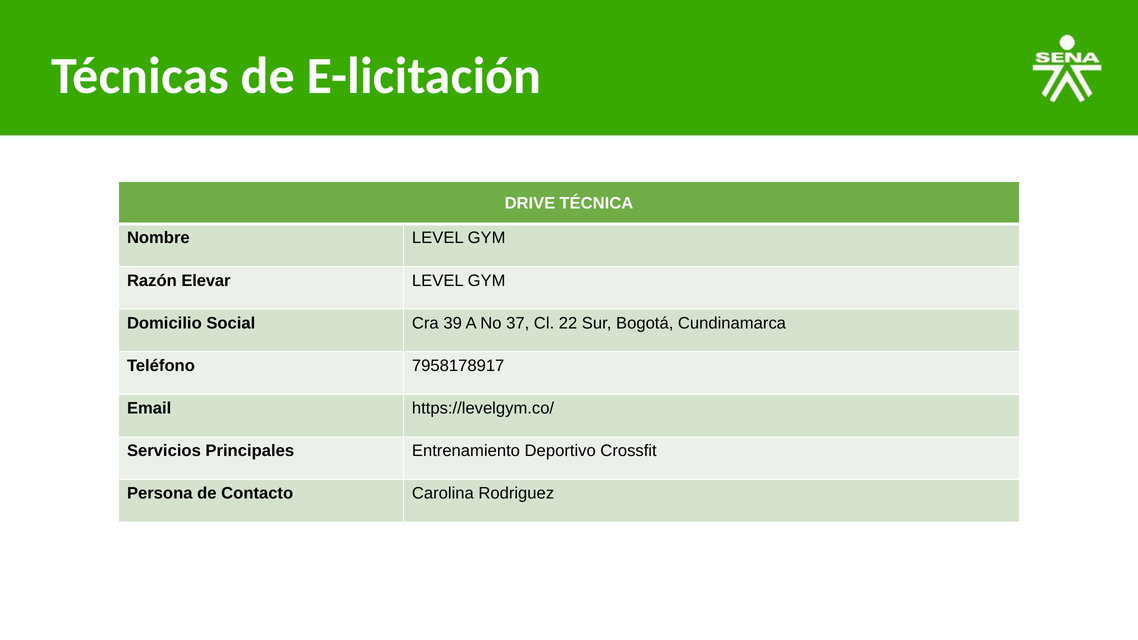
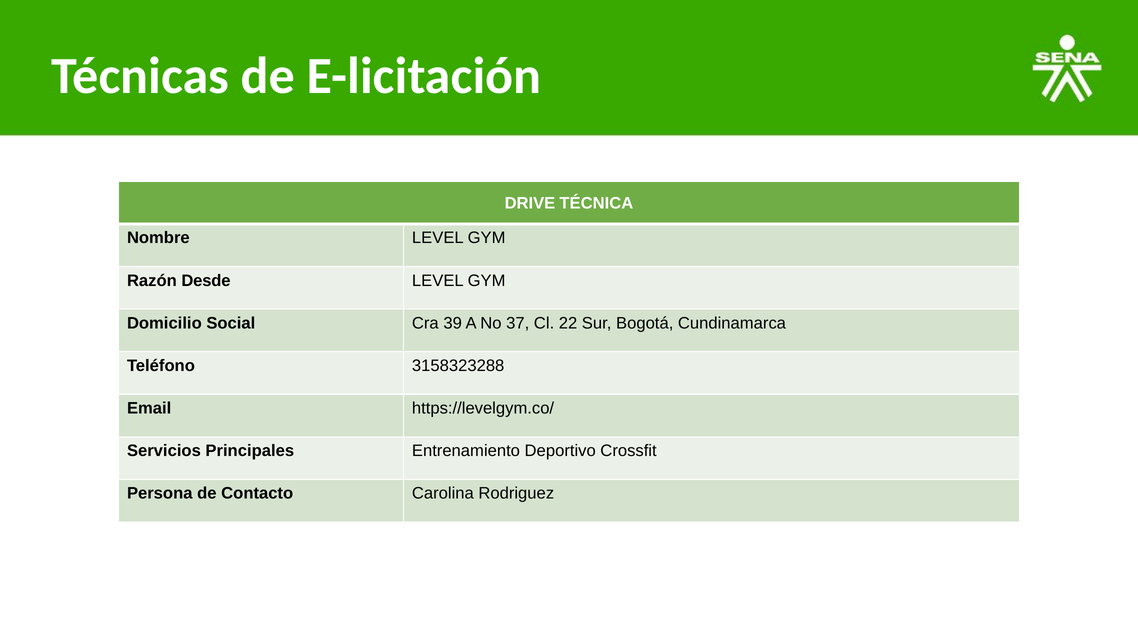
Elevar: Elevar -> Desde
7958178917: 7958178917 -> 3158323288
